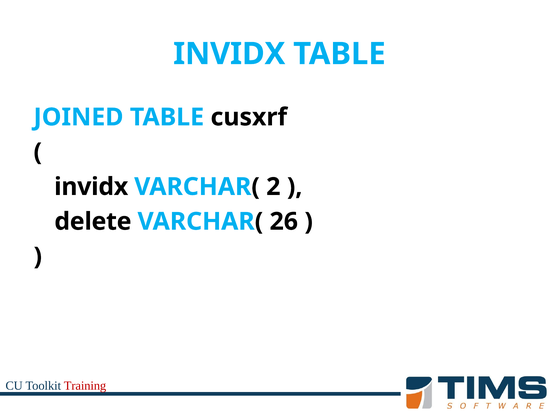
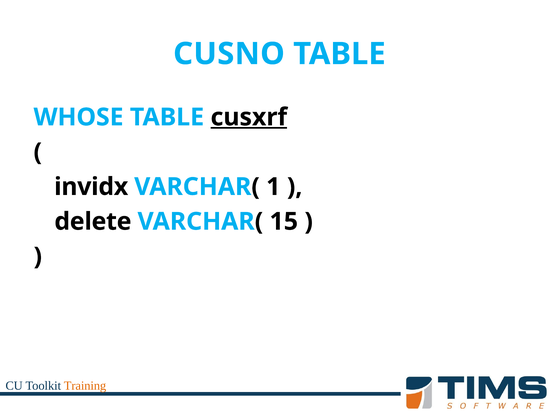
INVIDX at (229, 54): INVIDX -> CUSNO
JOINED: JOINED -> WHOSE
cusxrf underline: none -> present
2: 2 -> 1
26: 26 -> 15
Training colour: red -> orange
